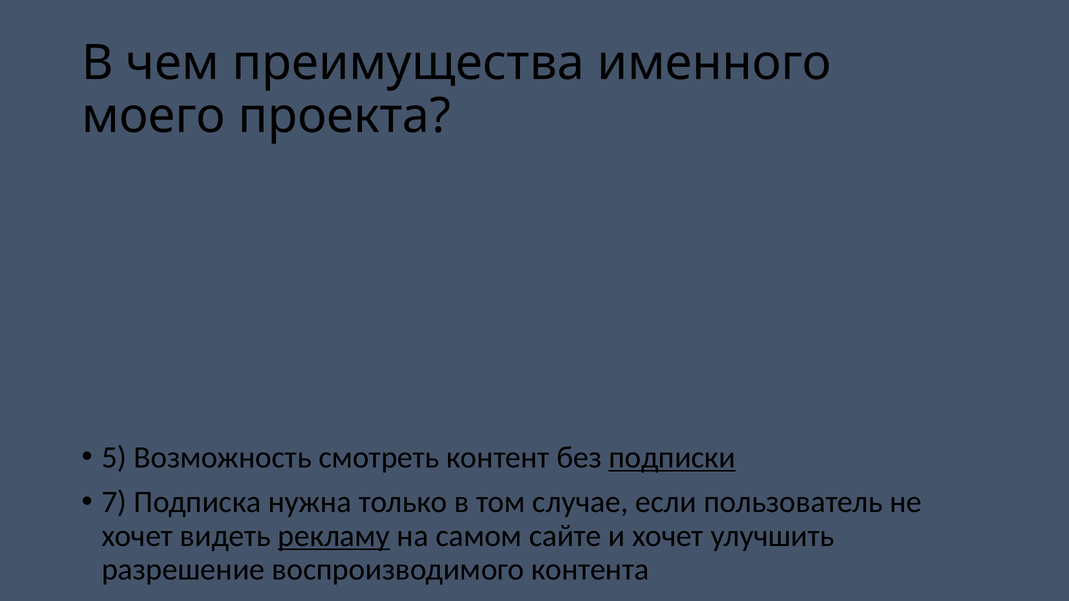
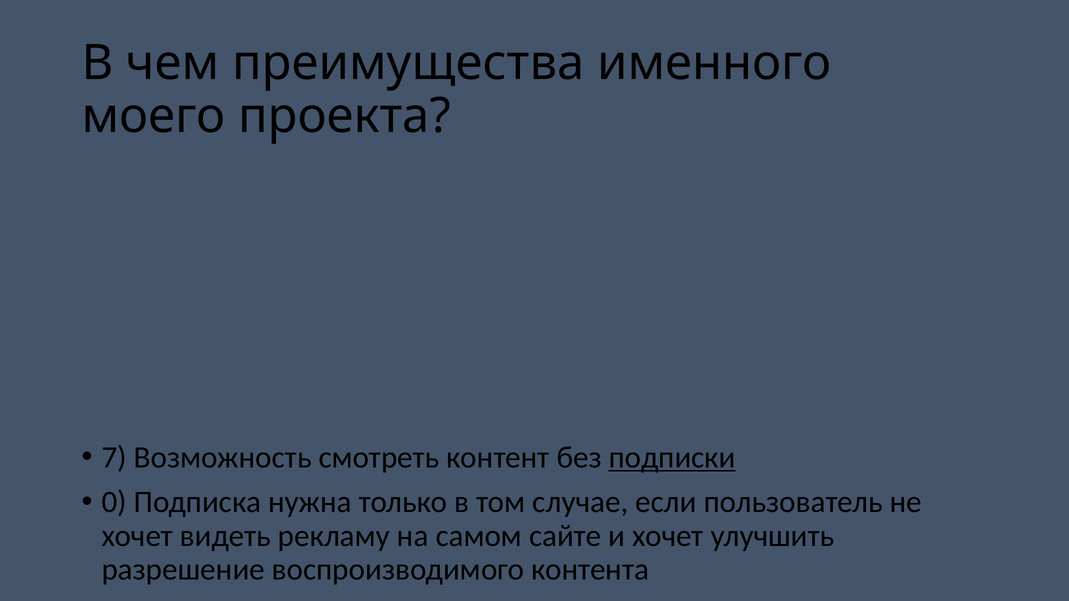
5: 5 -> 7
7: 7 -> 0
рекламу underline: present -> none
